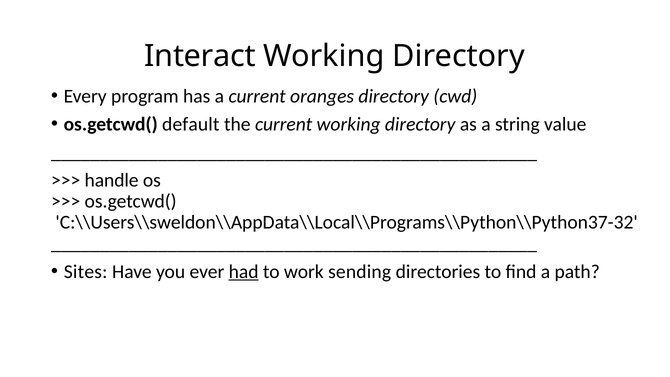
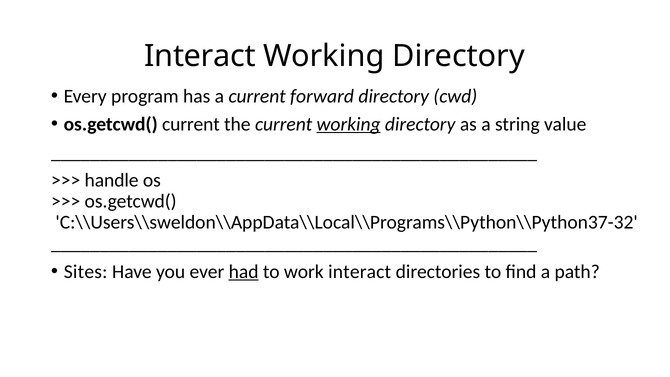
oranges: oranges -> forward
os.getcwd( default: default -> current
working at (349, 124) underline: none -> present
work sending: sending -> interact
